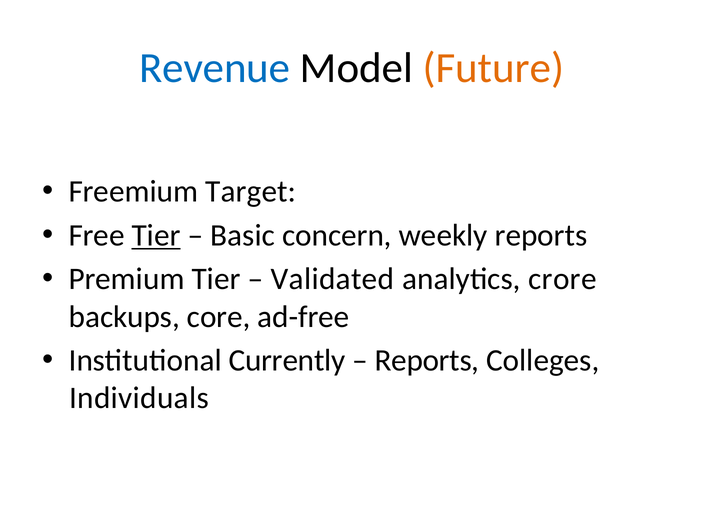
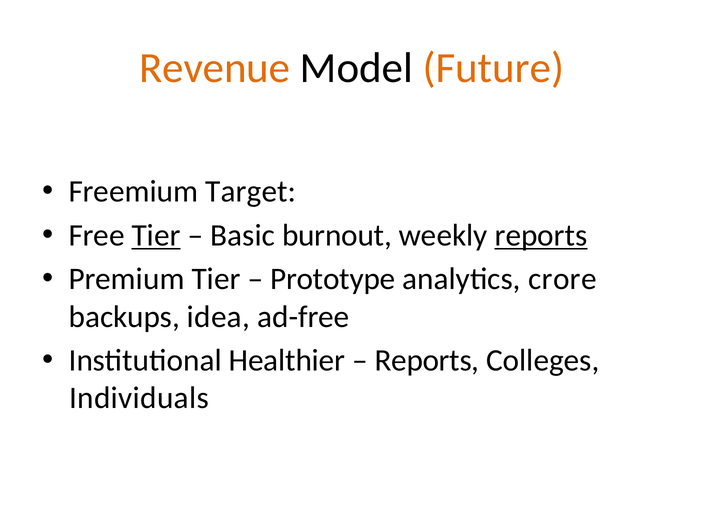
Revenue colour: blue -> orange
concern: concern -> burnout
reports at (541, 235) underline: none -> present
Validated: Validated -> Prototype
core: core -> idea
Currently: Currently -> Healthier
